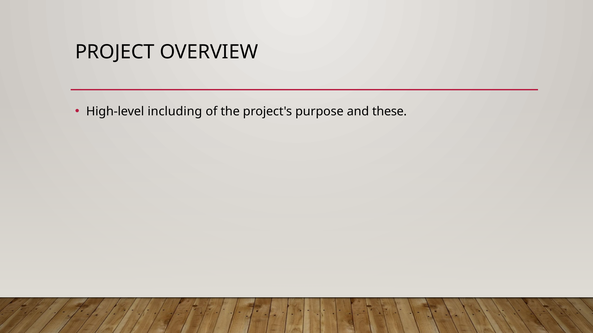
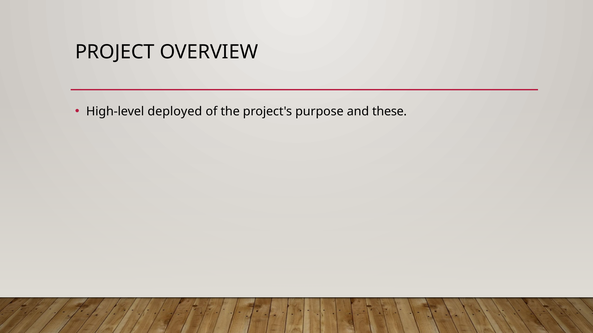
including: including -> deployed
